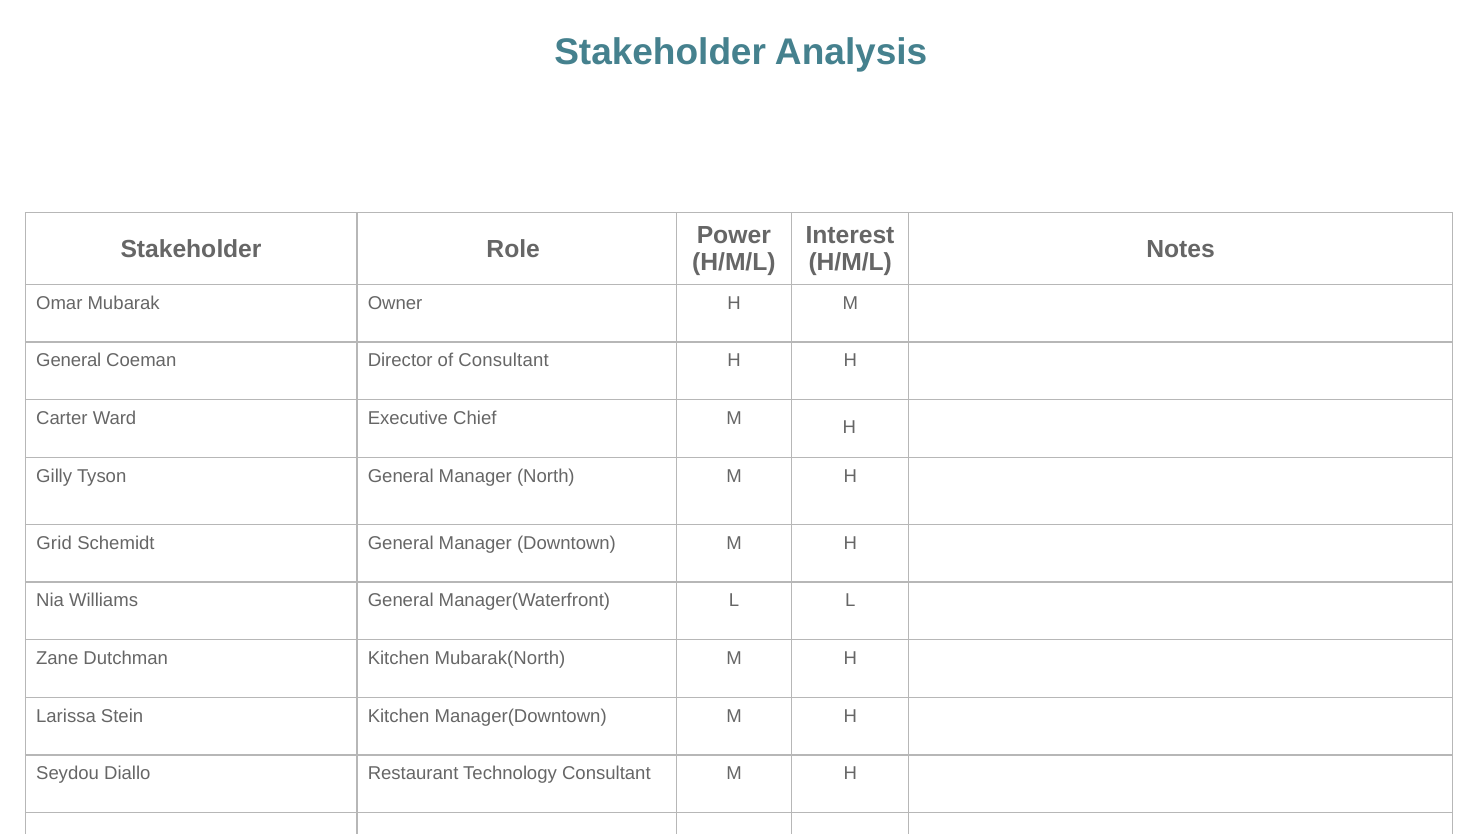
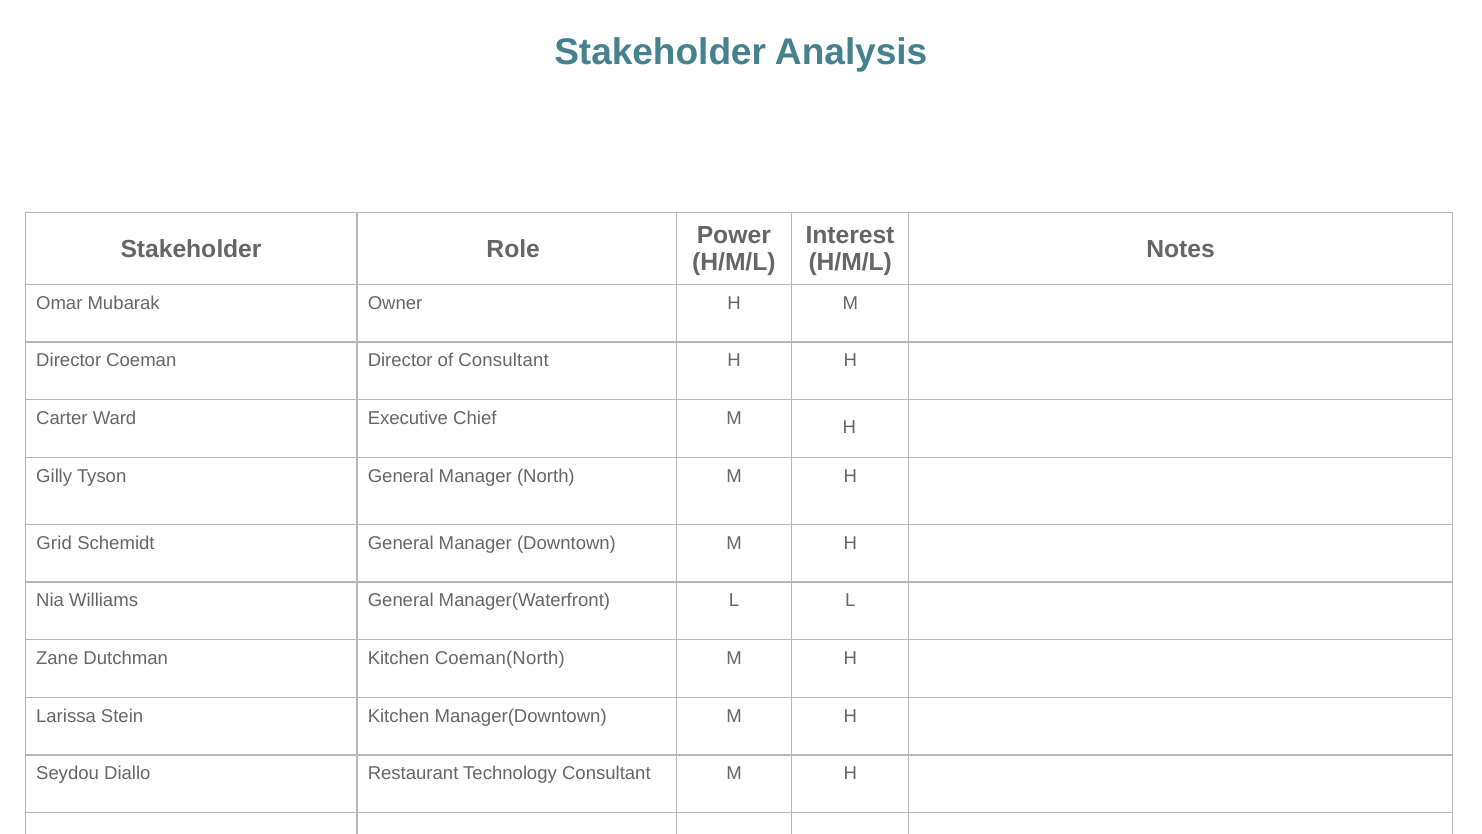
General at (69, 361): General -> Director
Mubarak(North: Mubarak(North -> Coeman(North
